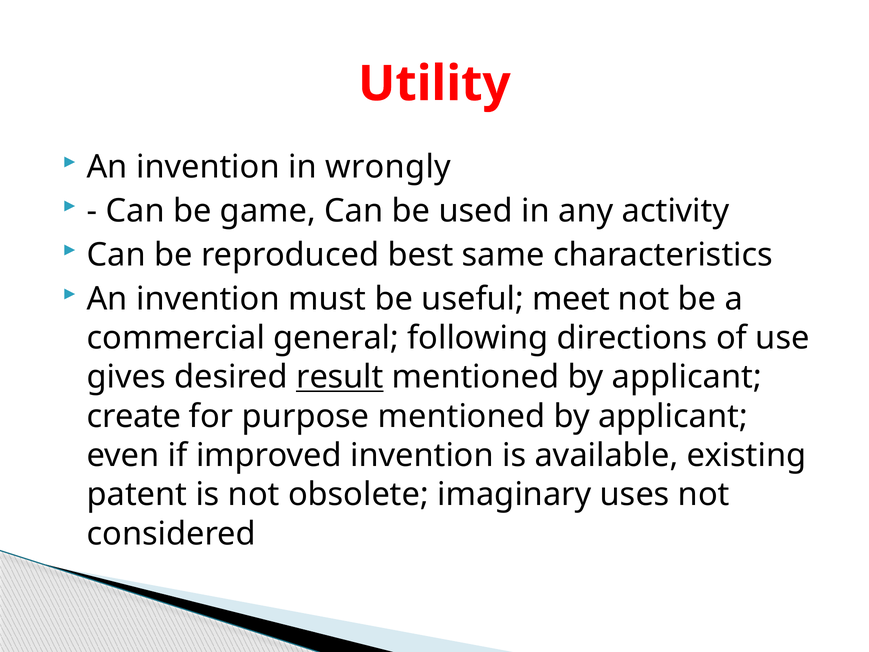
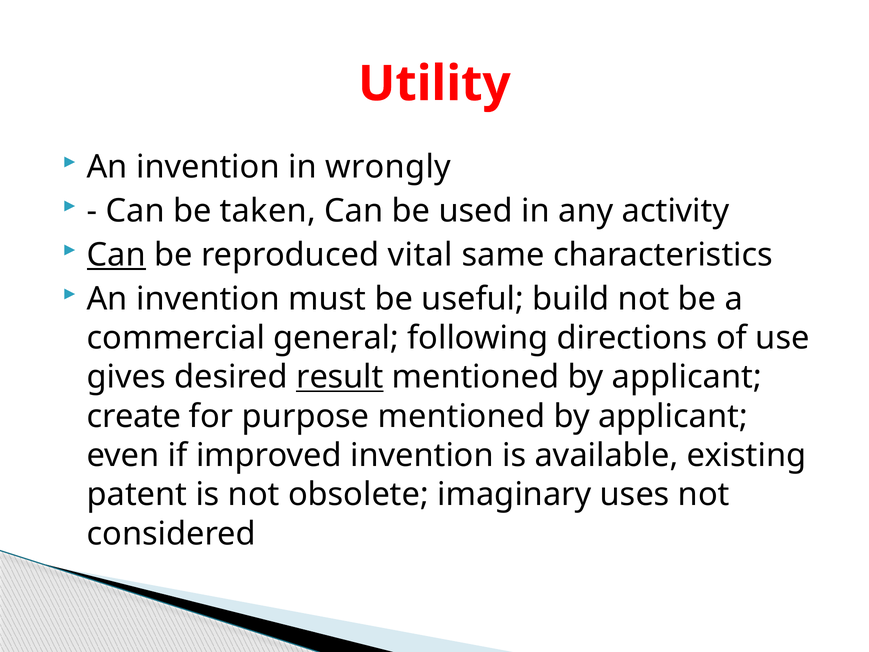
game: game -> taken
Can at (116, 255) underline: none -> present
best: best -> vital
meet: meet -> build
